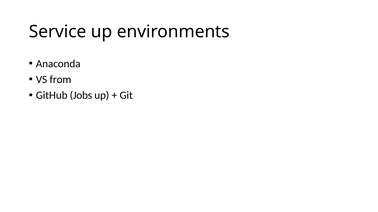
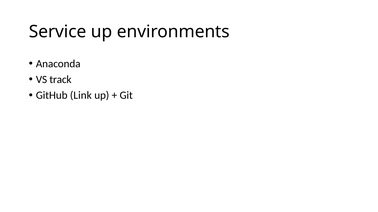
from: from -> track
Jobs: Jobs -> Link
